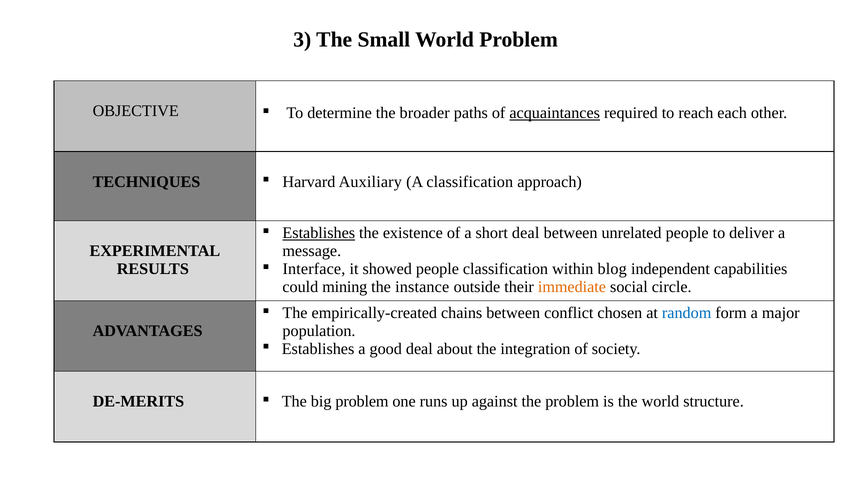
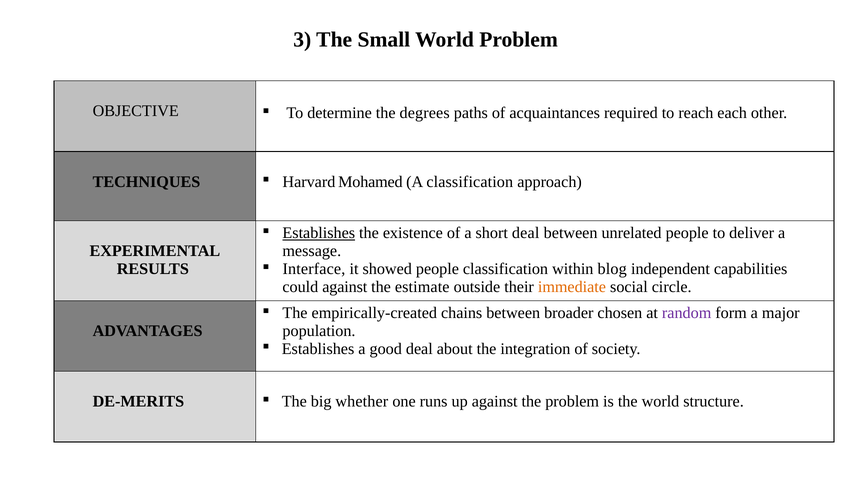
broader: broader -> degrees
acquaintances underline: present -> none
Auxiliary: Auxiliary -> Mohamed
could mining: mining -> against
instance: instance -> estimate
conflict: conflict -> broader
random colour: blue -> purple
big problem: problem -> whether
